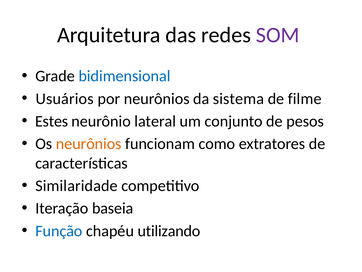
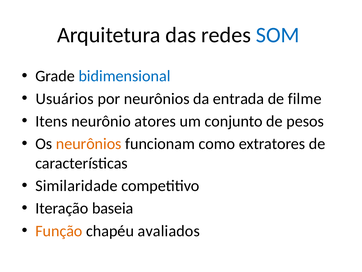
SOM colour: purple -> blue
sistema: sistema -> entrada
Estes: Estes -> Itens
lateral: lateral -> atores
Função colour: blue -> orange
utilizando: utilizando -> avaliados
